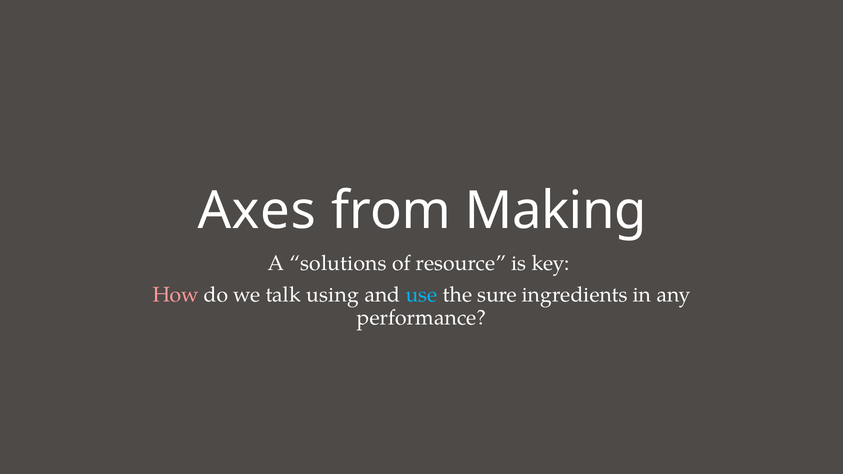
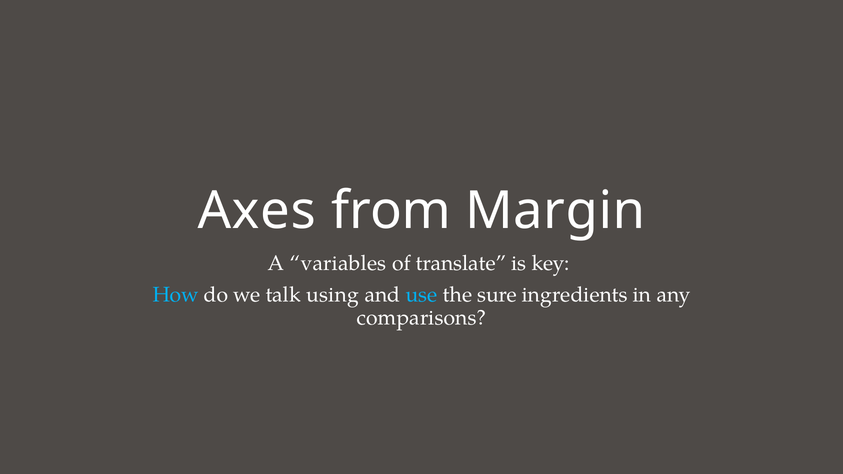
Making: Making -> Margin
solutions: solutions -> variables
resource: resource -> translate
How colour: pink -> light blue
performance: performance -> comparisons
